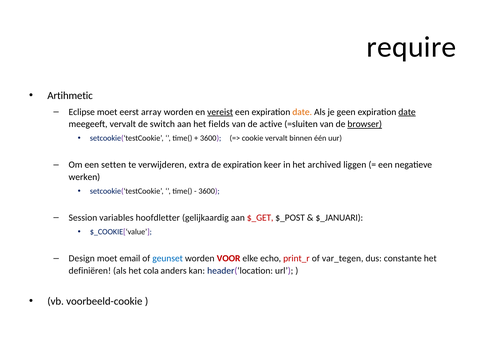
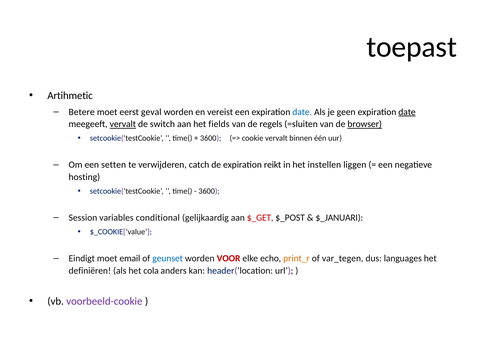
require: require -> toepast
Eclipse: Eclipse -> Betere
array: array -> geval
vereist underline: present -> none
date at (302, 112) colour: orange -> blue
vervalt at (123, 124) underline: none -> present
active: active -> regels
extra: extra -> catch
keer: keer -> reikt
archived: archived -> instellen
werken: werken -> hosting
hoofdletter: hoofdletter -> conditional
Design: Design -> Eindigt
print_r colour: red -> orange
constante: constante -> languages
voorbeeld-cookie colour: black -> purple
